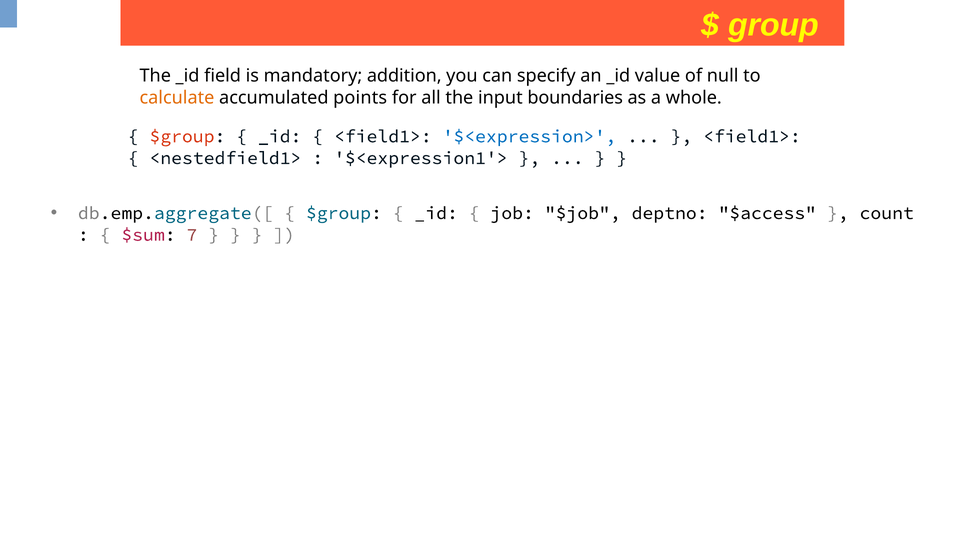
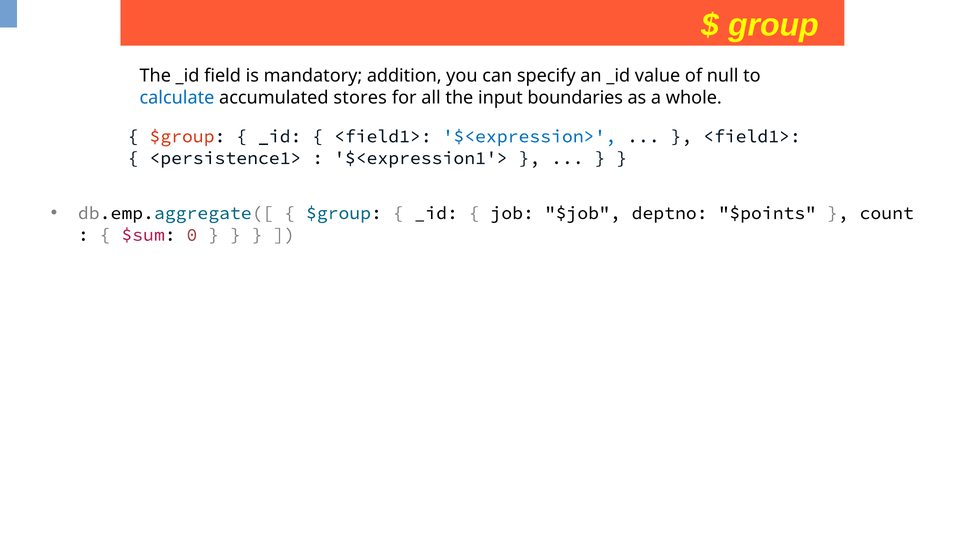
calculate colour: orange -> blue
points: points -> stores
<nestedfield1>: <nestedfield1> -> <persistence1>
$access: $access -> $points
7: 7 -> 0
